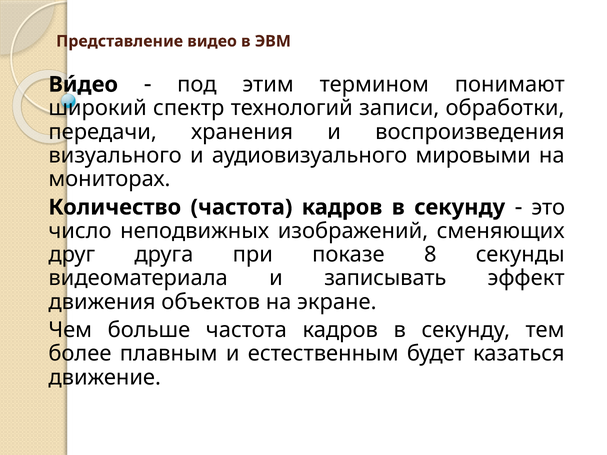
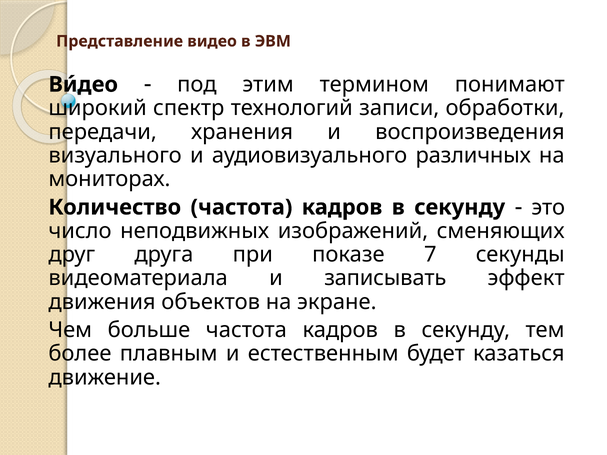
мировыми: мировыми -> различных
8: 8 -> 7
